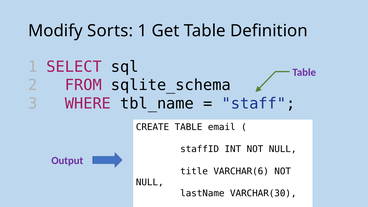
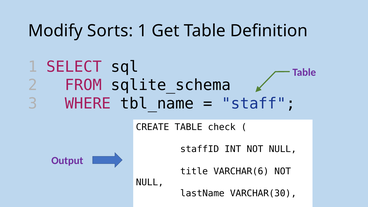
email: email -> check
